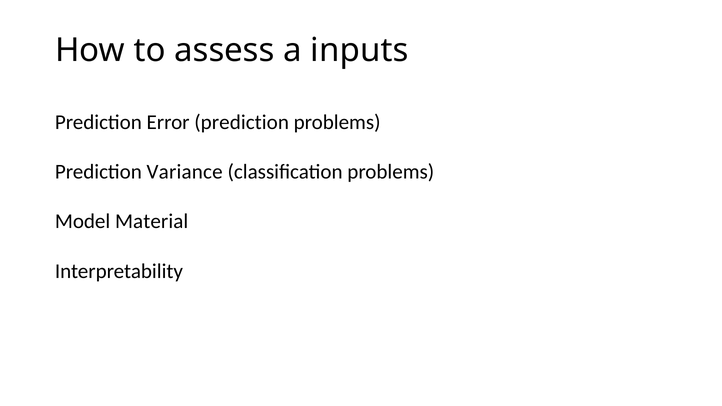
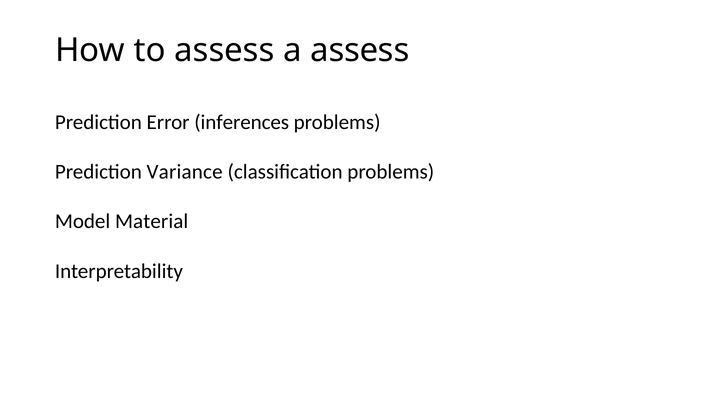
a inputs: inputs -> assess
Error prediction: prediction -> inferences
